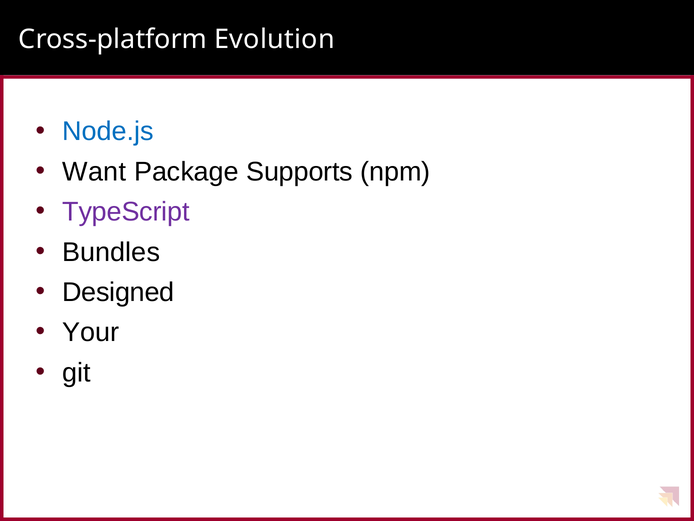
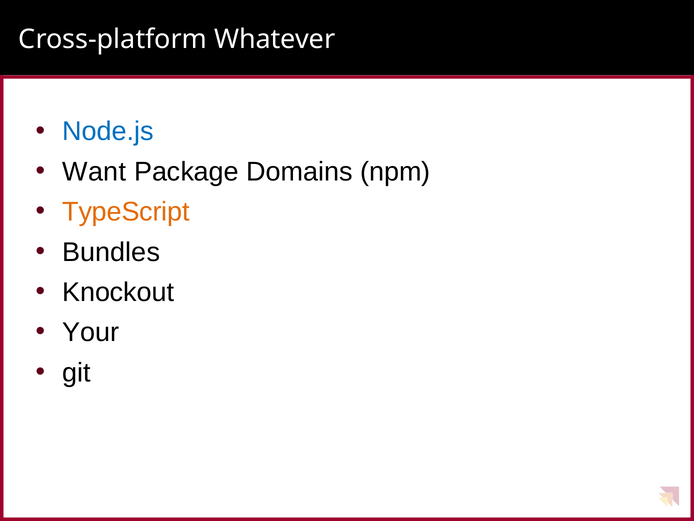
Evolution: Evolution -> Whatever
Supports: Supports -> Domains
TypeScript colour: purple -> orange
Designed: Designed -> Knockout
